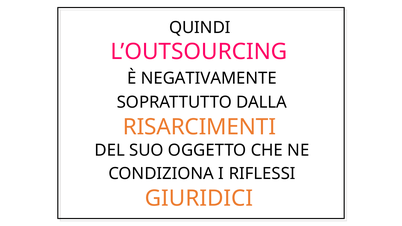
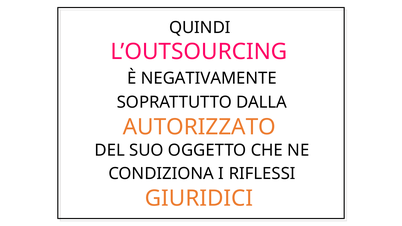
RISARCIMENTI: RISARCIMENTI -> AUTORIZZATO
